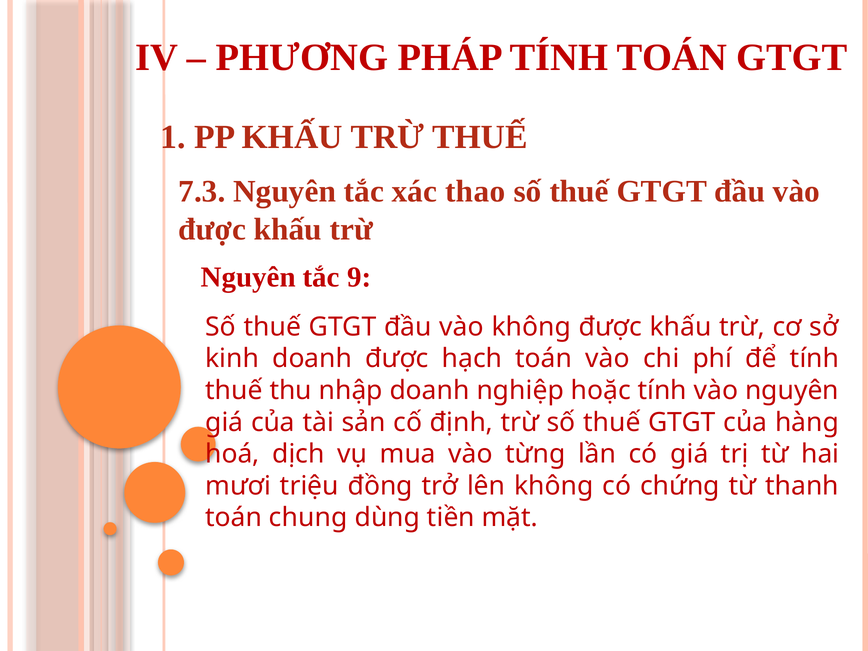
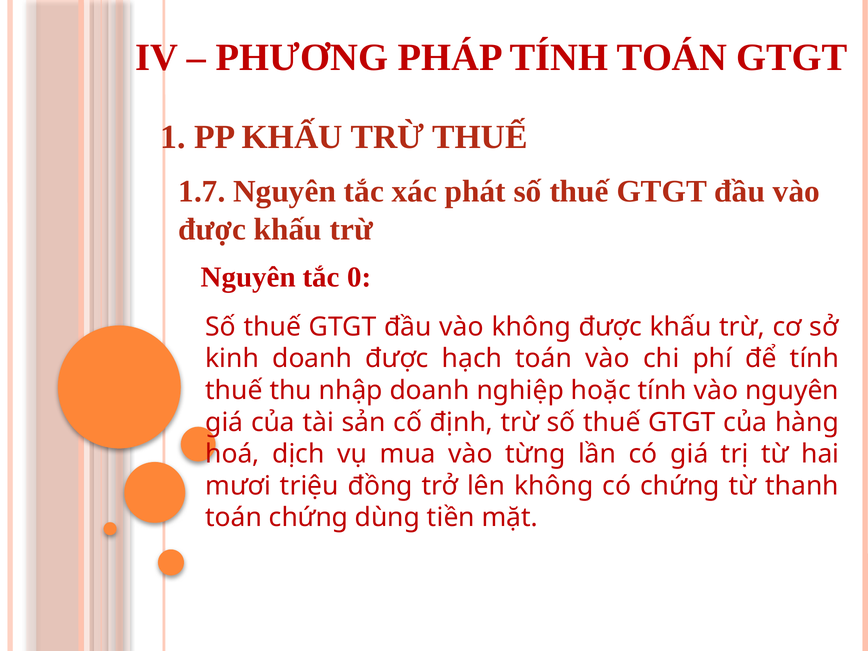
7.3: 7.3 -> 1.7
thao: thao -> phát
9: 9 -> 0
toán chung: chung -> chứng
